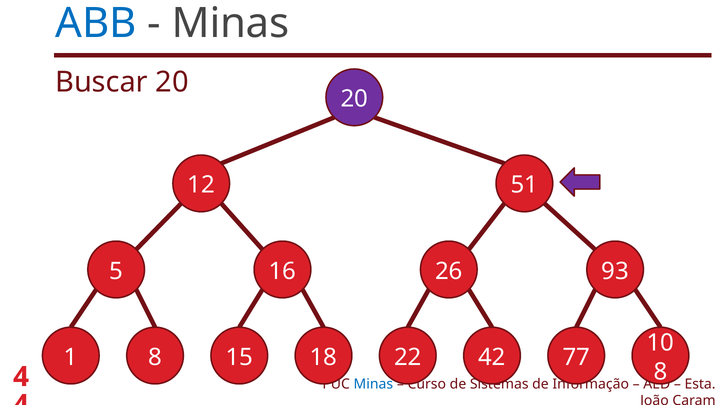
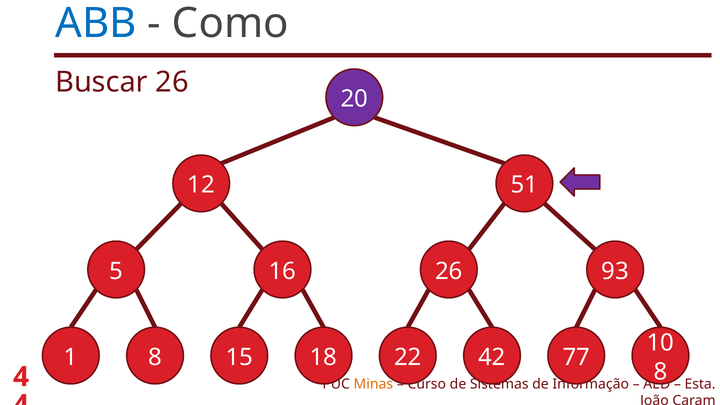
Minas at (231, 24): Minas -> Como
Buscar 20: 20 -> 26
Minas at (373, 384) colour: blue -> orange
